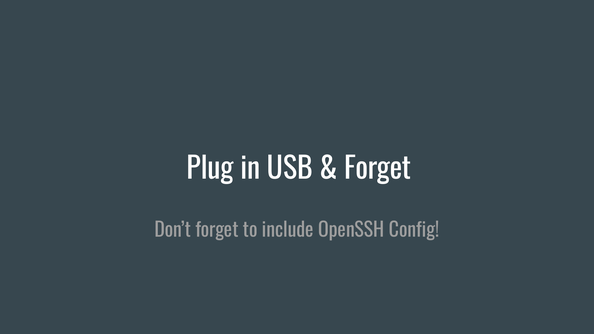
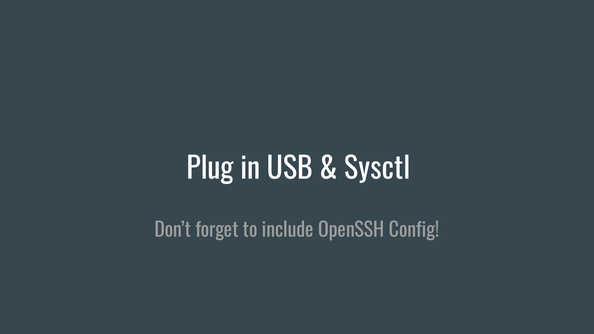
Forget at (378, 169): Forget -> Sysctl
